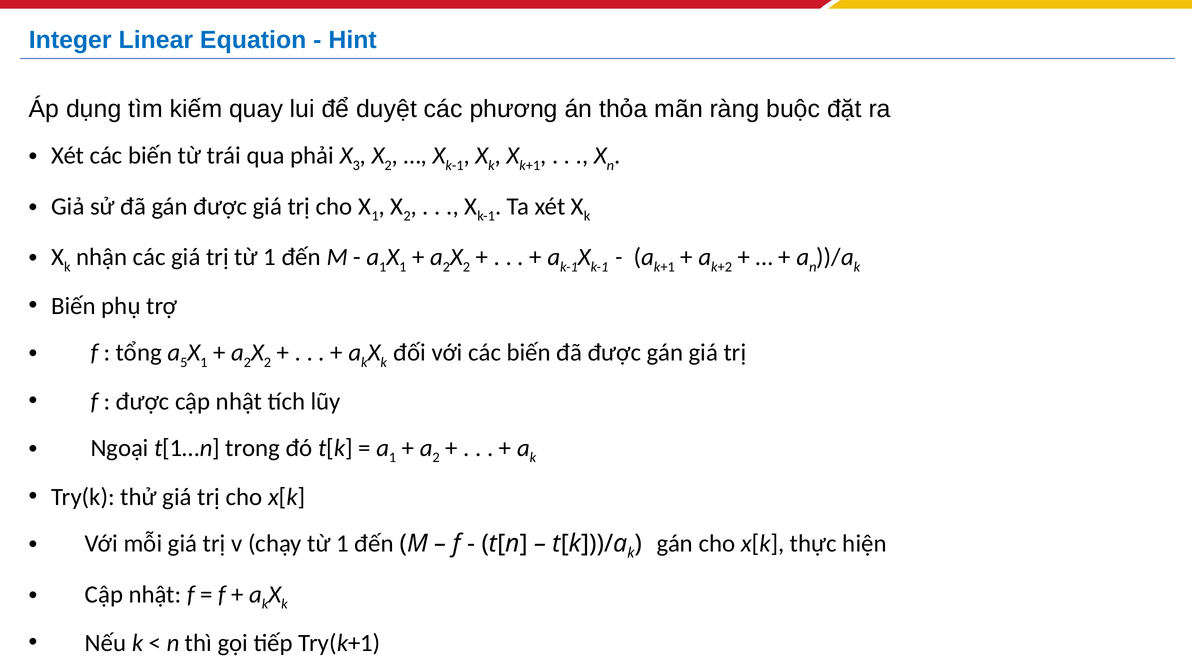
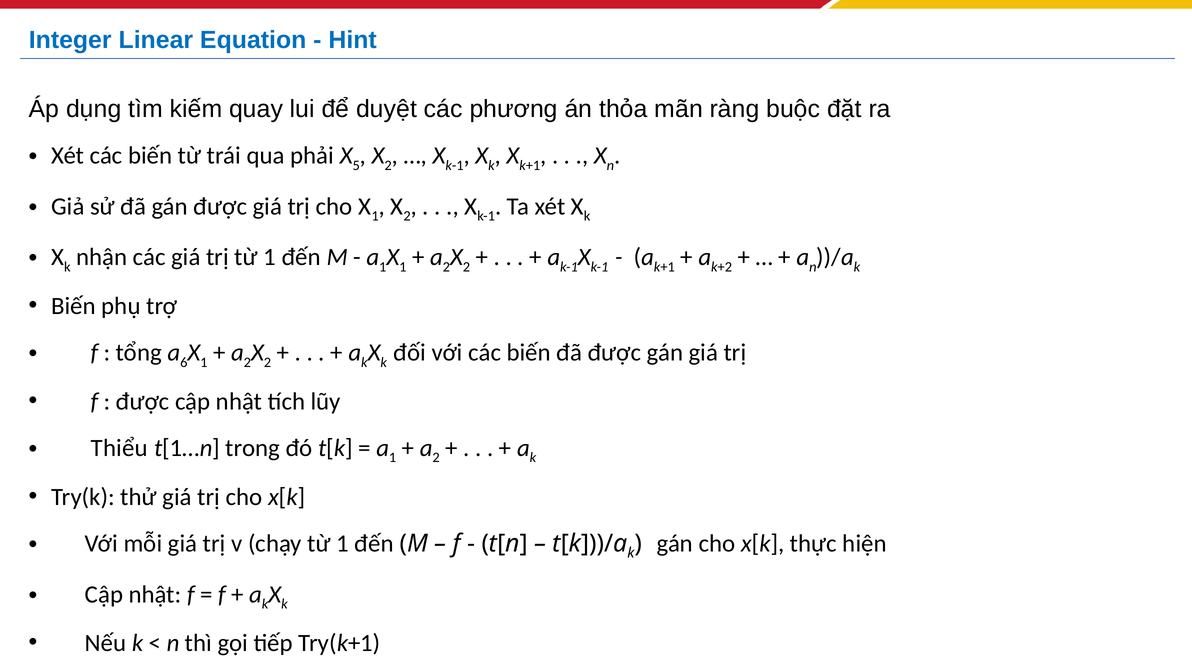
3: 3 -> 5
5: 5 -> 6
Ngoại: Ngoại -> Thiểu
